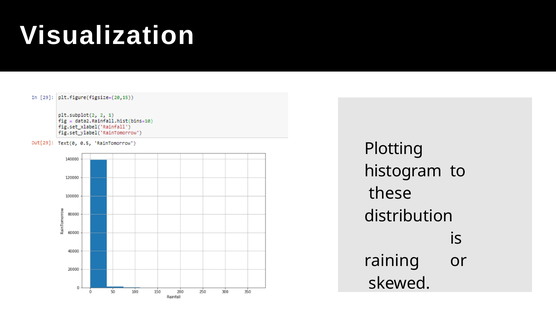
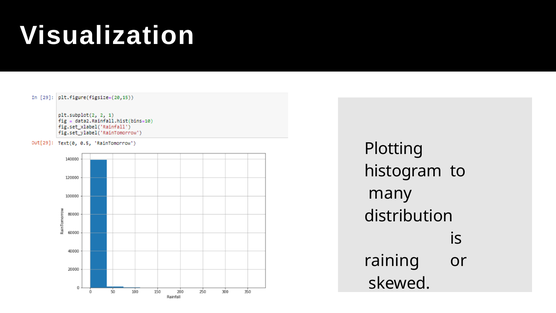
these: these -> many
